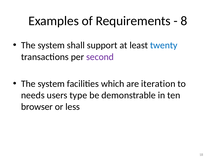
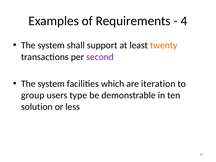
8: 8 -> 4
twenty colour: blue -> orange
needs: needs -> group
browser: browser -> solution
